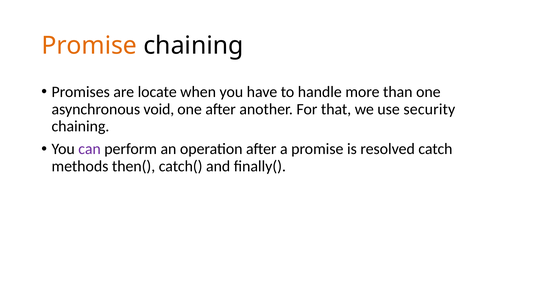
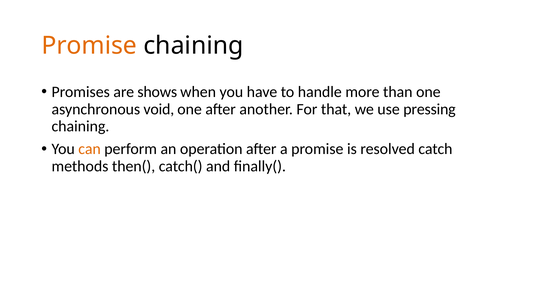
locate: locate -> shows
security: security -> pressing
can colour: purple -> orange
